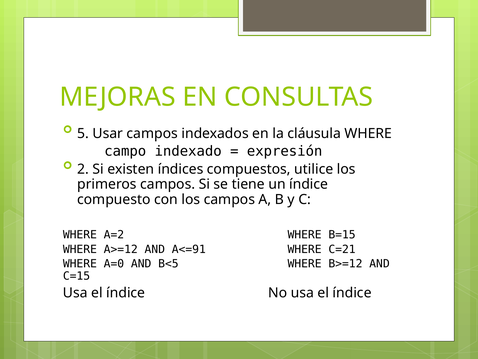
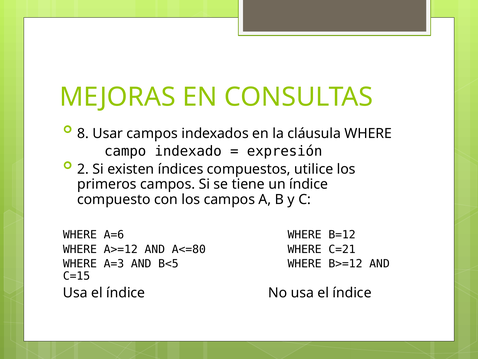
5: 5 -> 8
A=2: A=2 -> A=6
B=15: B=15 -> B=12
A<=91: A<=91 -> A<=80
A=0: A=0 -> A=3
